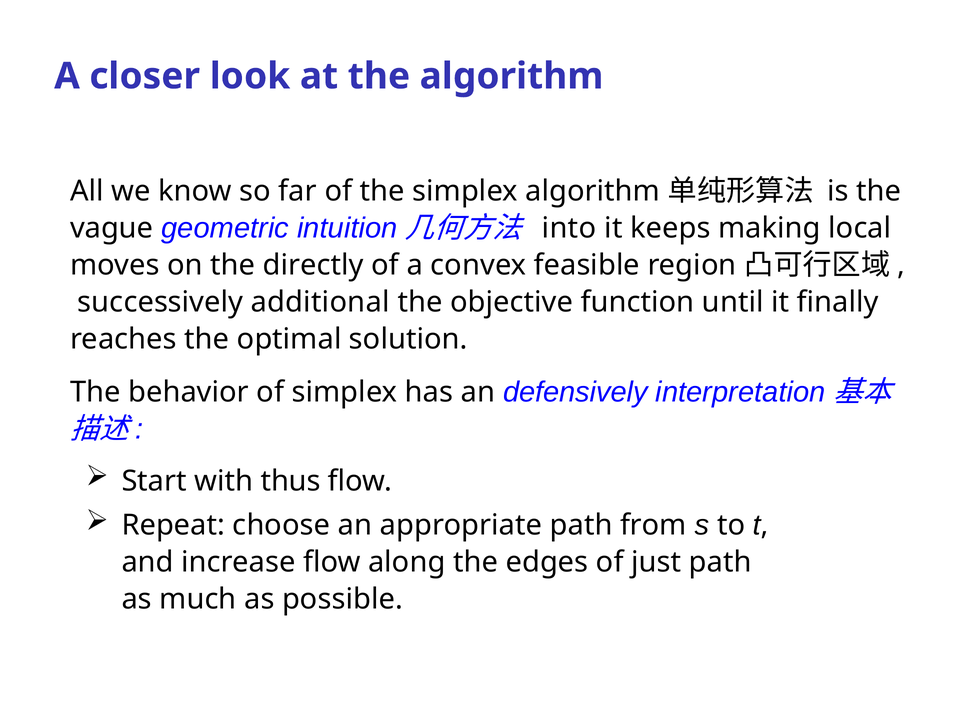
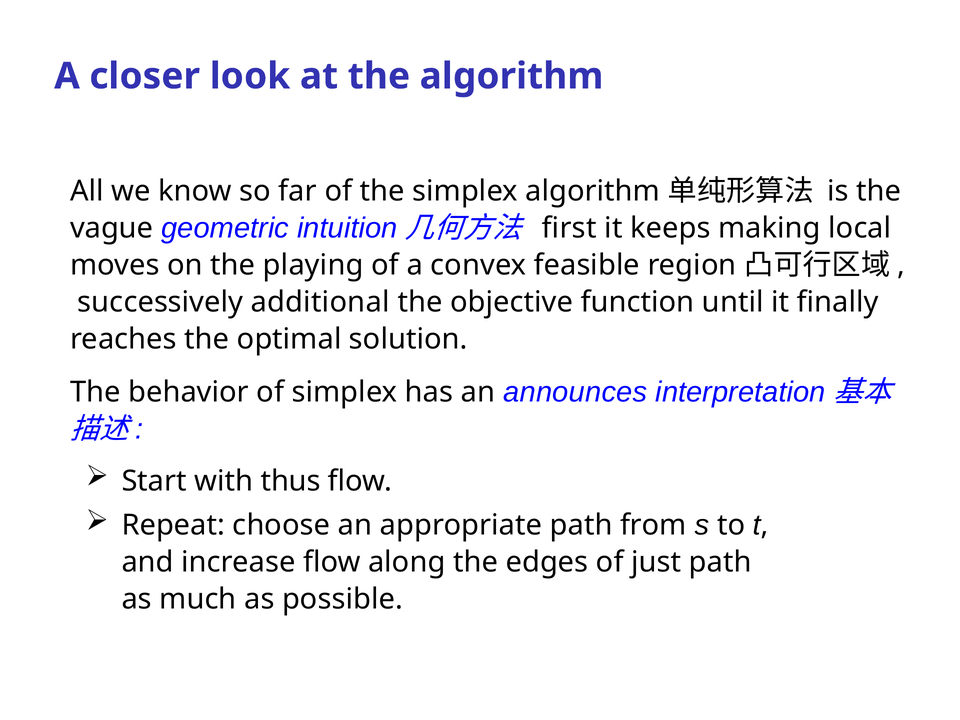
into: into -> first
directly: directly -> playing
defensively: defensively -> announces
